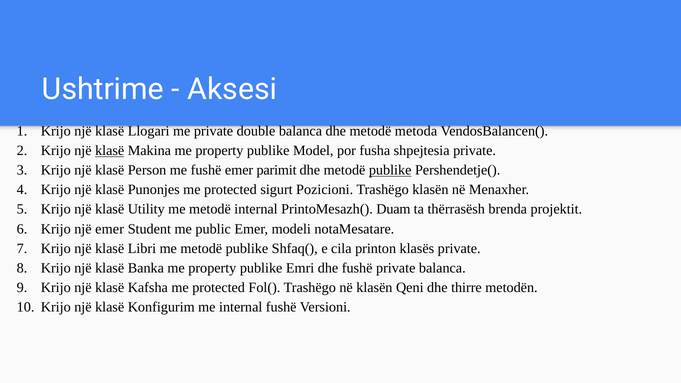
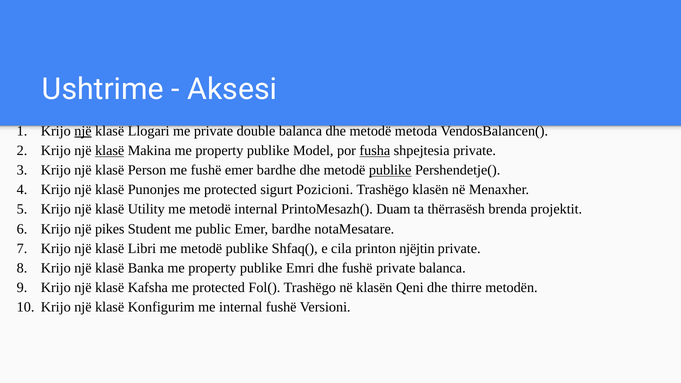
një at (83, 131) underline: none -> present
fusha underline: none -> present
fushë emer parimit: parimit -> bardhe
një emer: emer -> pikes
public Emer modeli: modeli -> bardhe
klasës: klasës -> njëjtin
